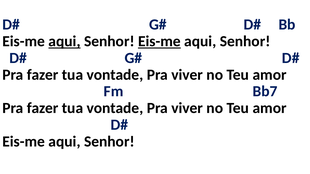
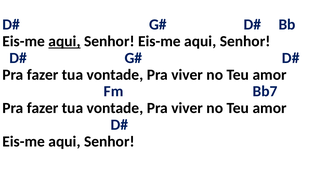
Eis-me at (159, 41) underline: present -> none
